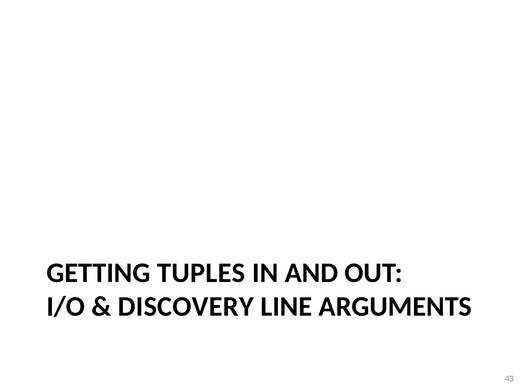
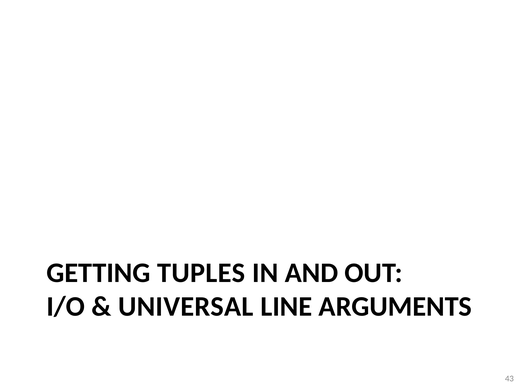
DISCOVERY: DISCOVERY -> UNIVERSAL
